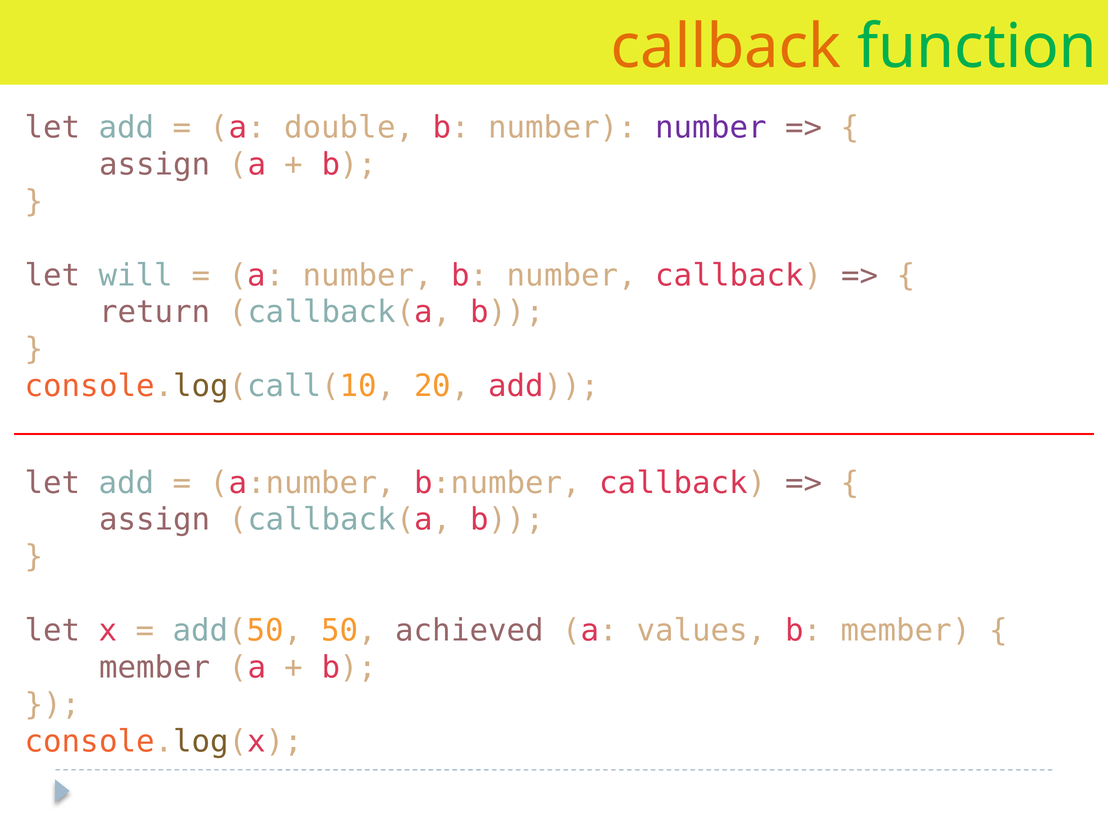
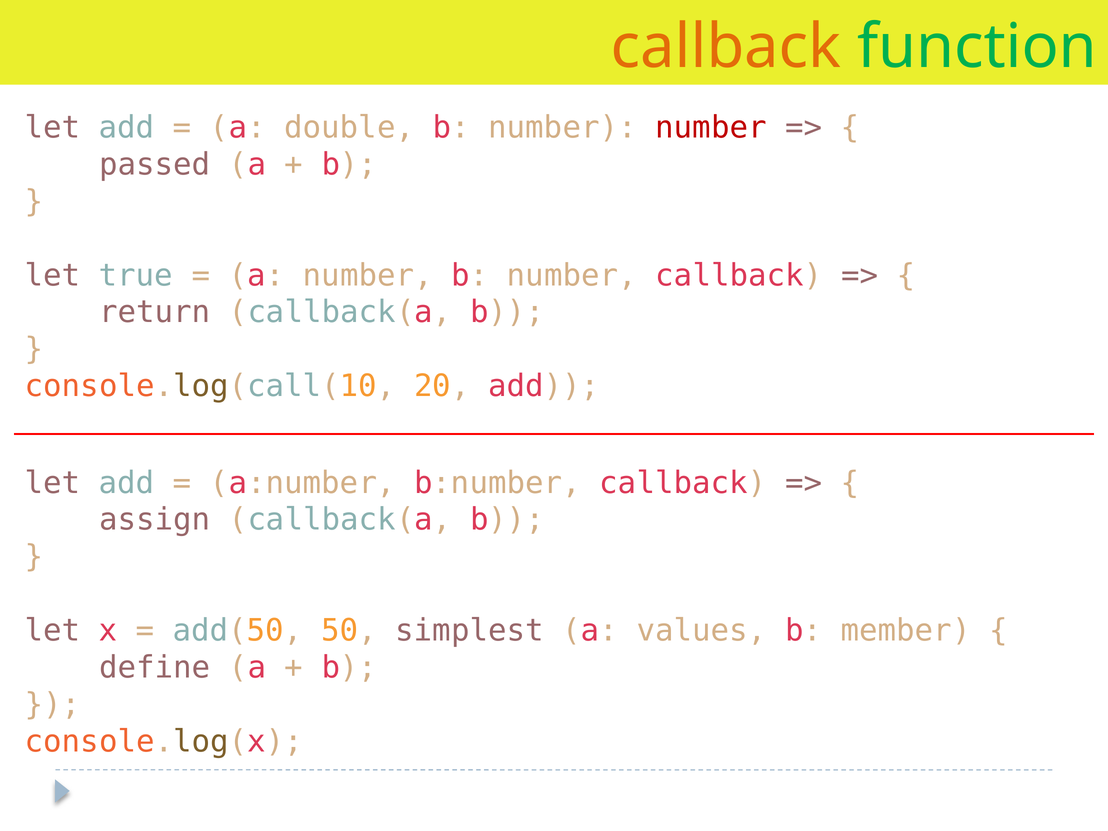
number at (711, 128) colour: purple -> red
assign at (155, 165): assign -> passed
will: will -> true
achieved: achieved -> simplest
member at (155, 668): member -> define
